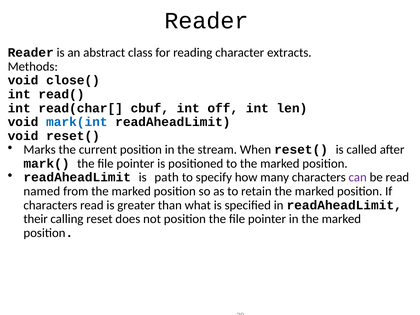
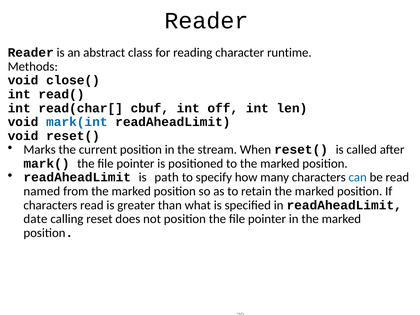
extracts: extracts -> runtime
can colour: purple -> blue
their: their -> date
